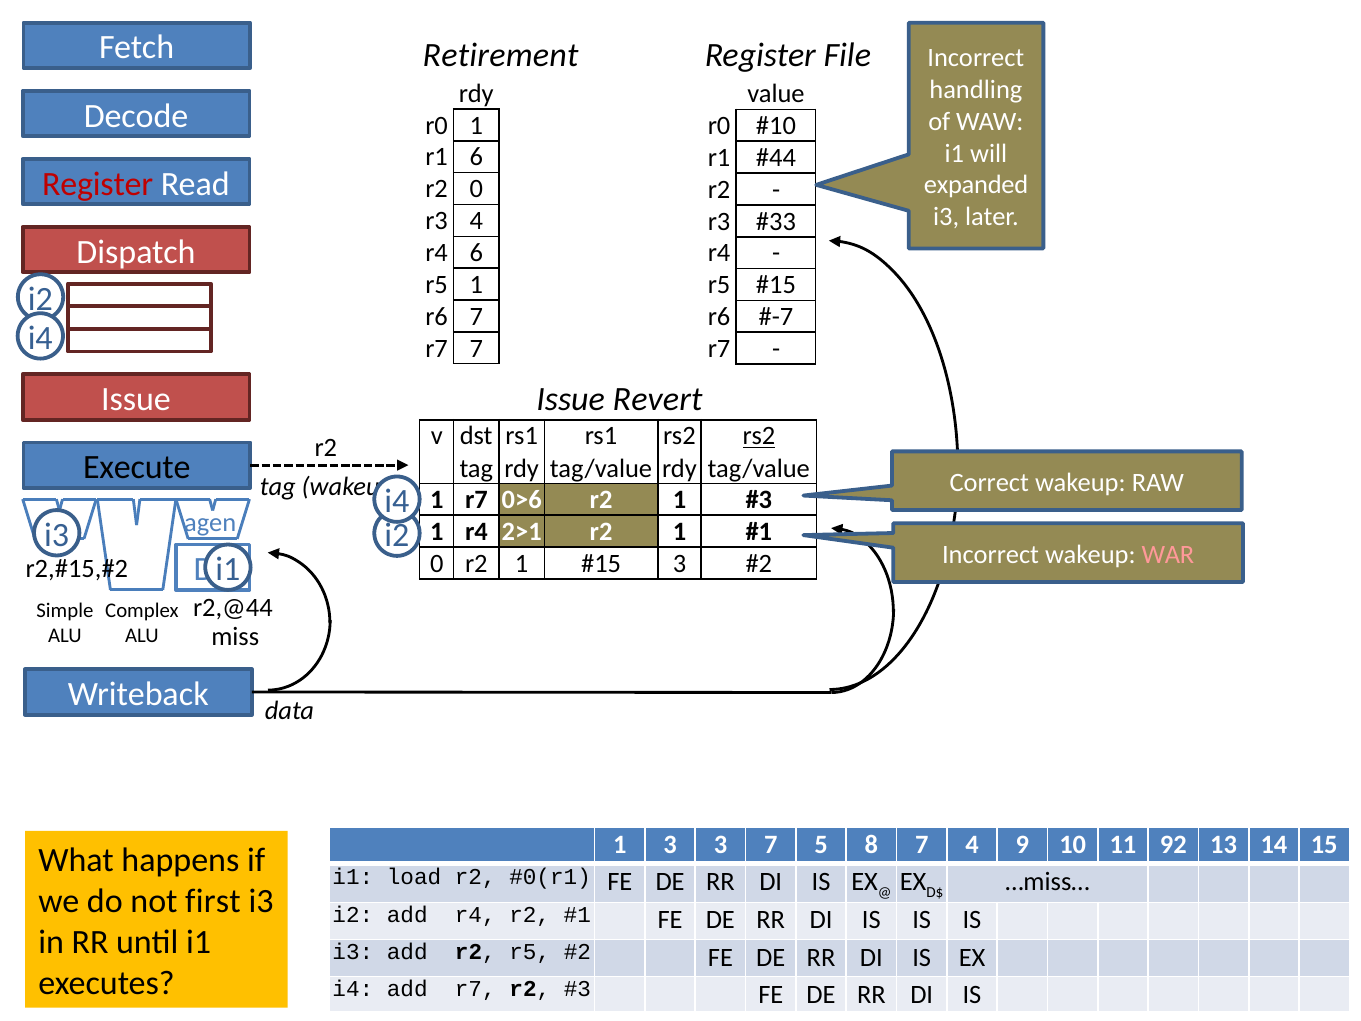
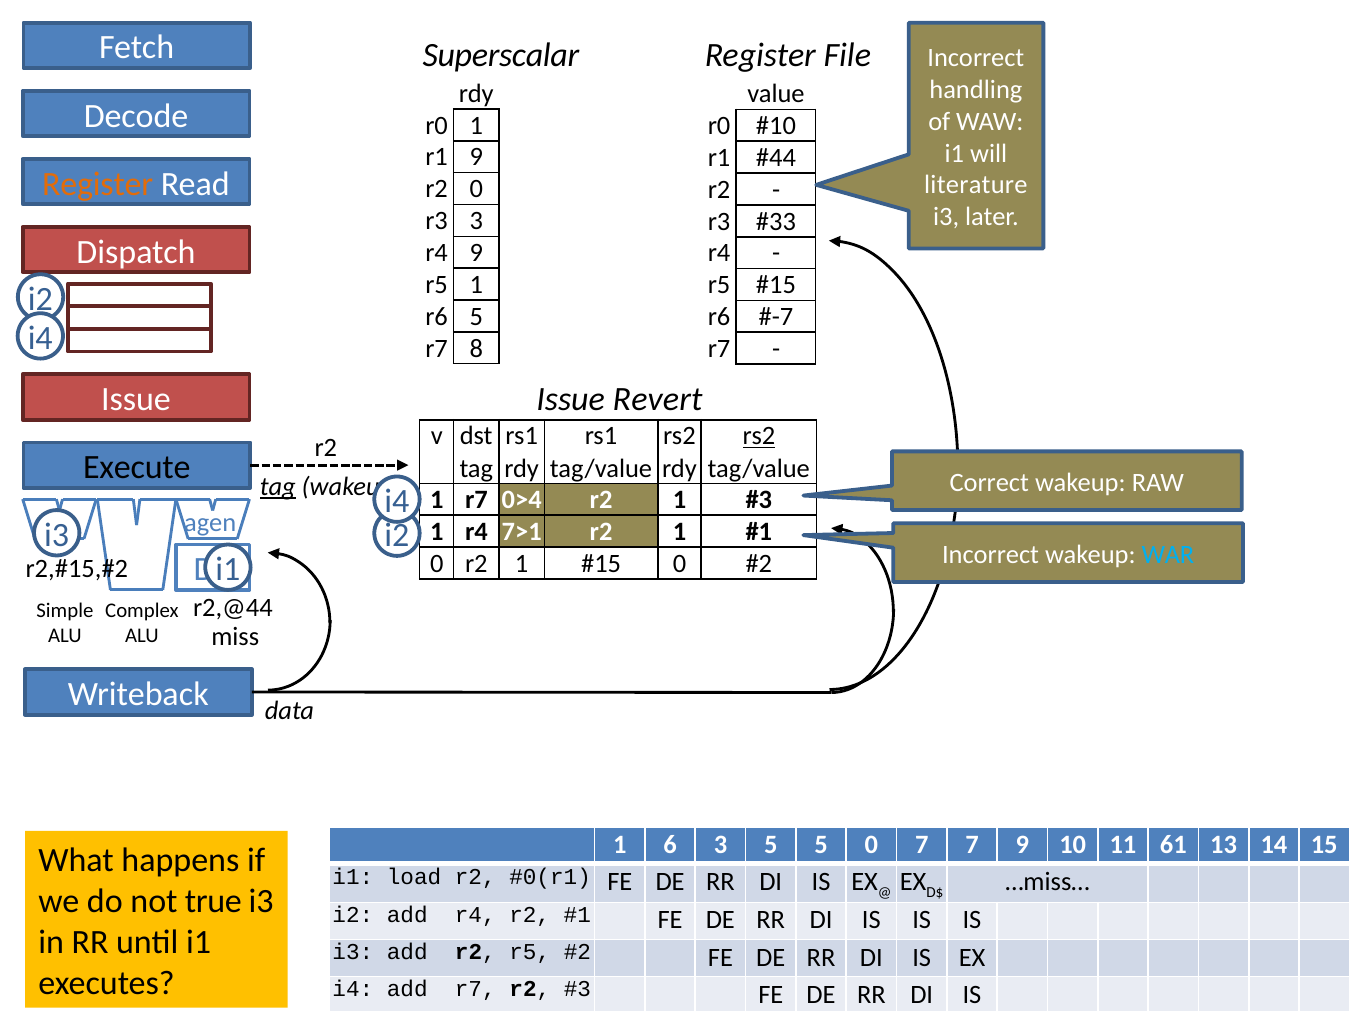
Retirement: Retirement -> Superscalar
r1 6: 6 -> 9
Register at (98, 184) colour: red -> orange
expanded: expanded -> literature
r3 4: 4 -> 3
r4 6: 6 -> 9
r6 7: 7 -> 5
r7 7: 7 -> 8
tag at (278, 486) underline: none -> present
0>6: 0>6 -> 0>4
2>1: 2>1 -> 7>1
WAR colour: pink -> light blue
3 at (679, 563): 3 -> 0
1 3: 3 -> 6
3 7: 7 -> 5
5 8: 8 -> 0
7 4: 4 -> 7
92: 92 -> 61
first: first -> true
